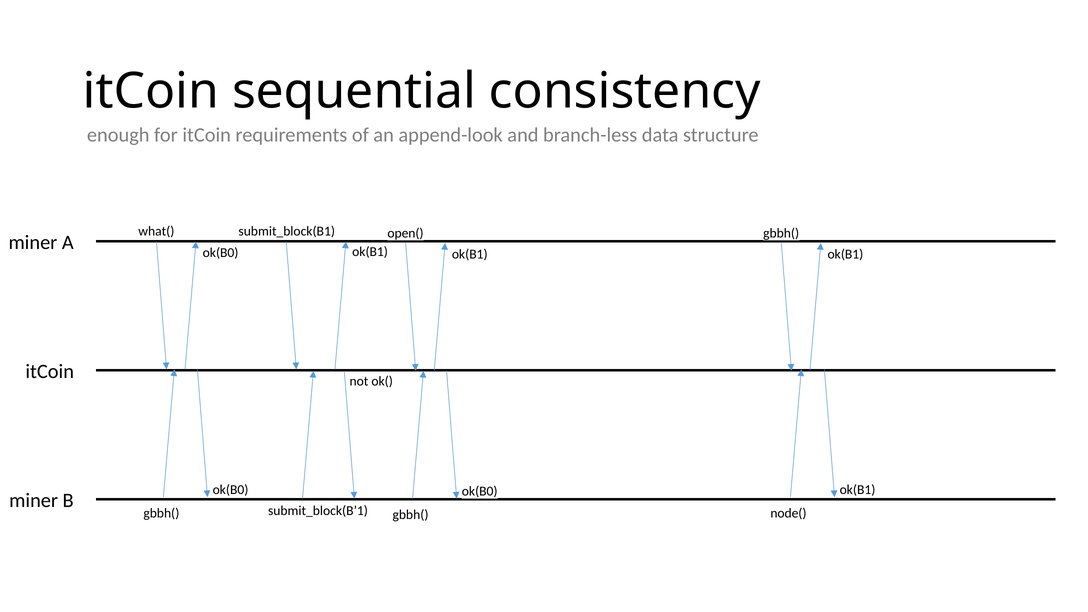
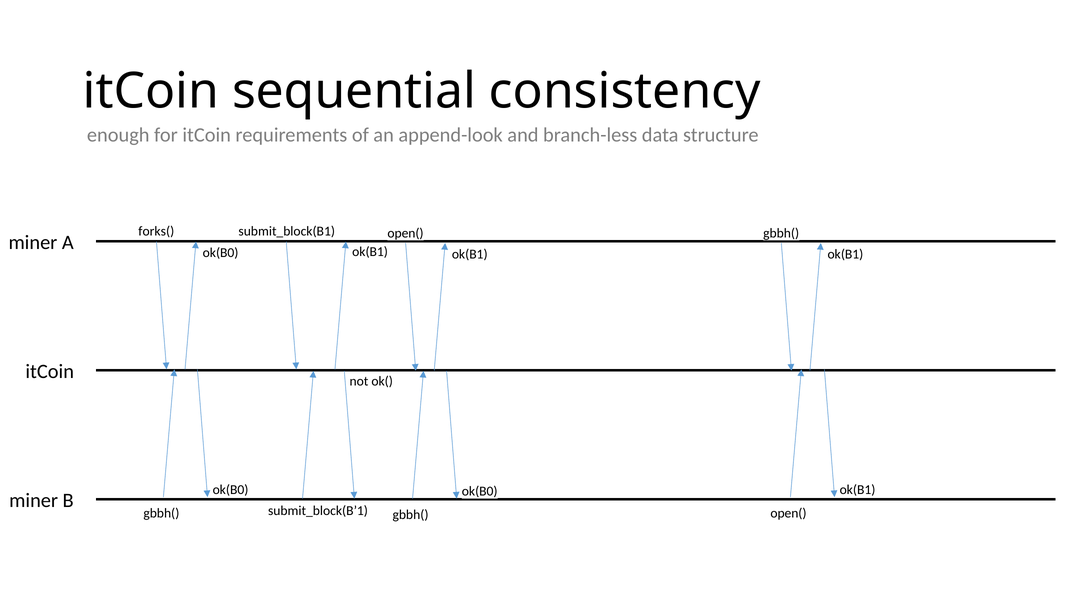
what(: what( -> forks(
node( at (788, 513): node( -> open(
